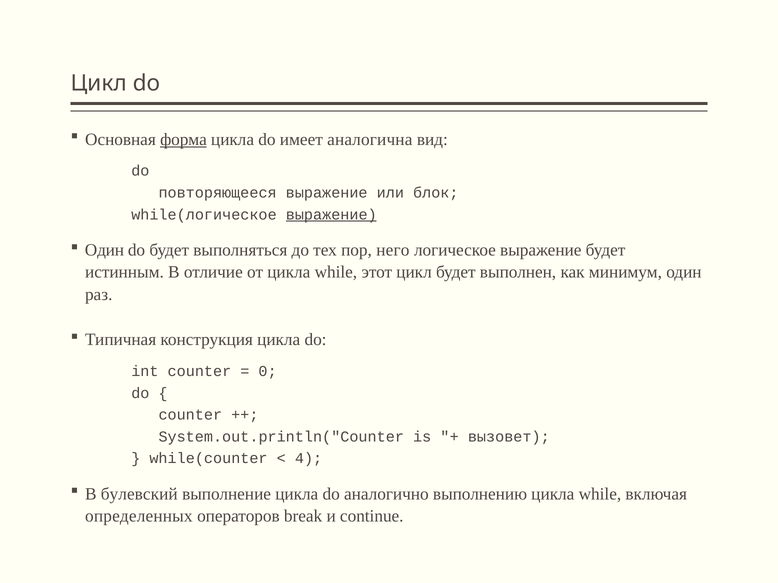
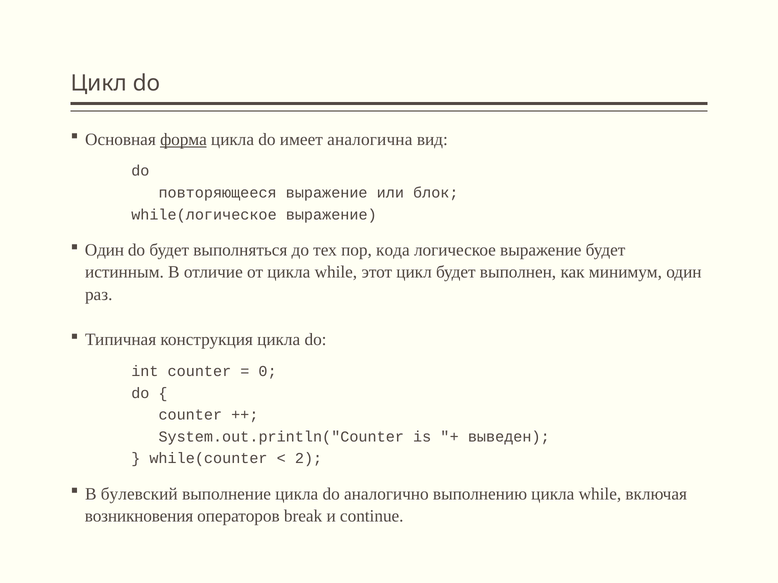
выражение at (331, 215) underline: present -> none
него: него -> кода
вызовет: вызовет -> выведен
4: 4 -> 2
определенных: определенных -> возникновения
